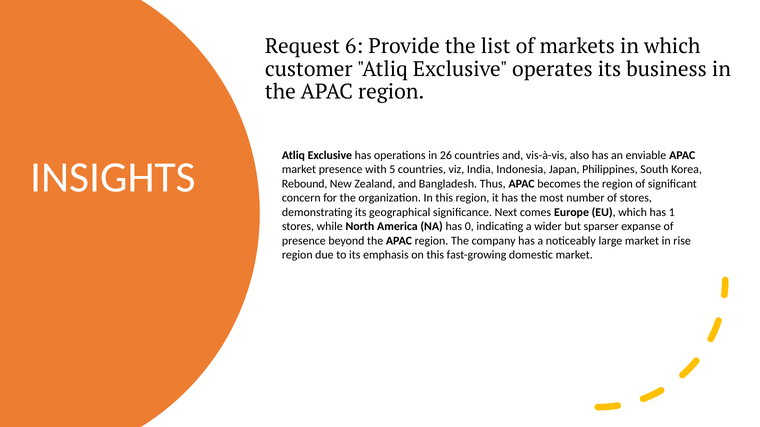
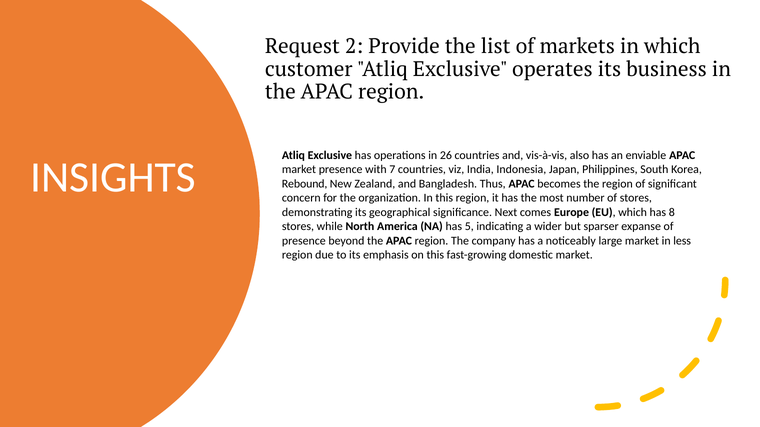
6: 6 -> 2
5: 5 -> 7
1: 1 -> 8
0: 0 -> 5
rise: rise -> less
